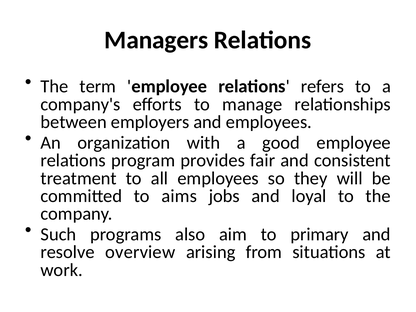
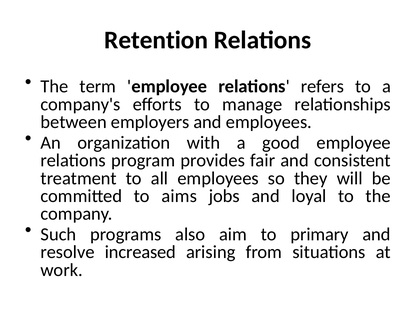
Managers: Managers -> Retention
overview: overview -> increased
